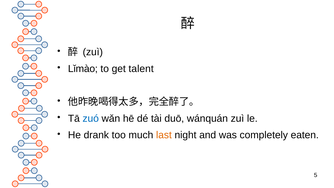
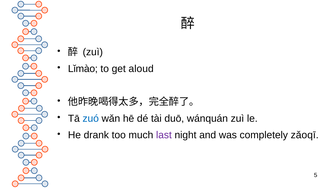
talent: talent -> aloud
last colour: orange -> purple
eaten: eaten -> zǎoqī
